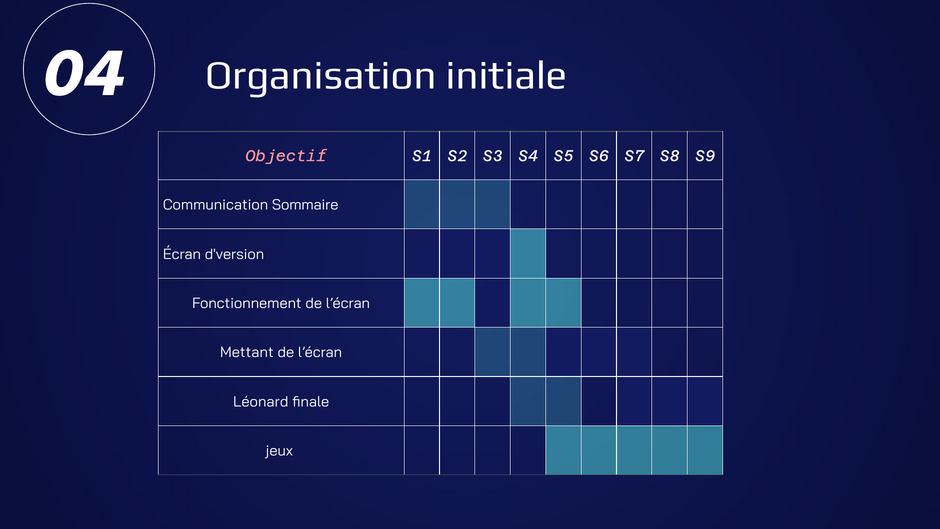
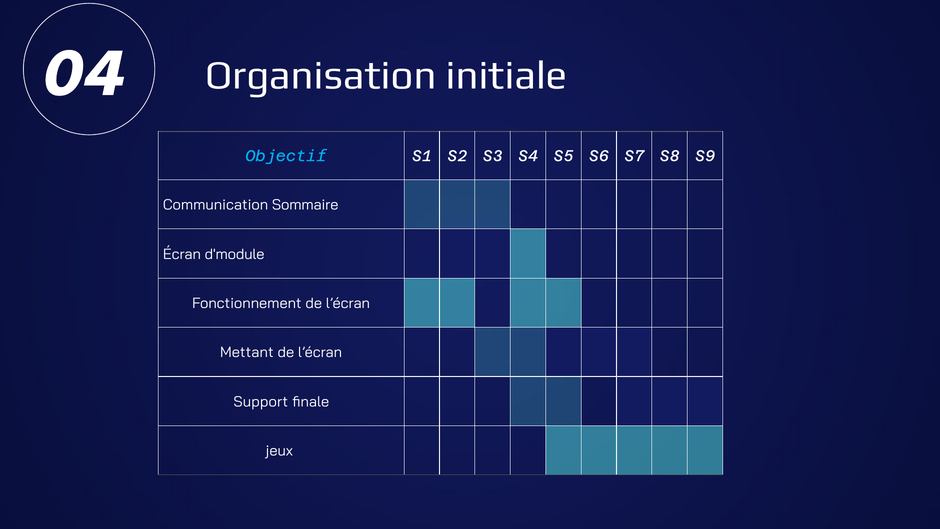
Objectif colour: pink -> light blue
d'version: d'version -> d'module
Léonard: Léonard -> Support
